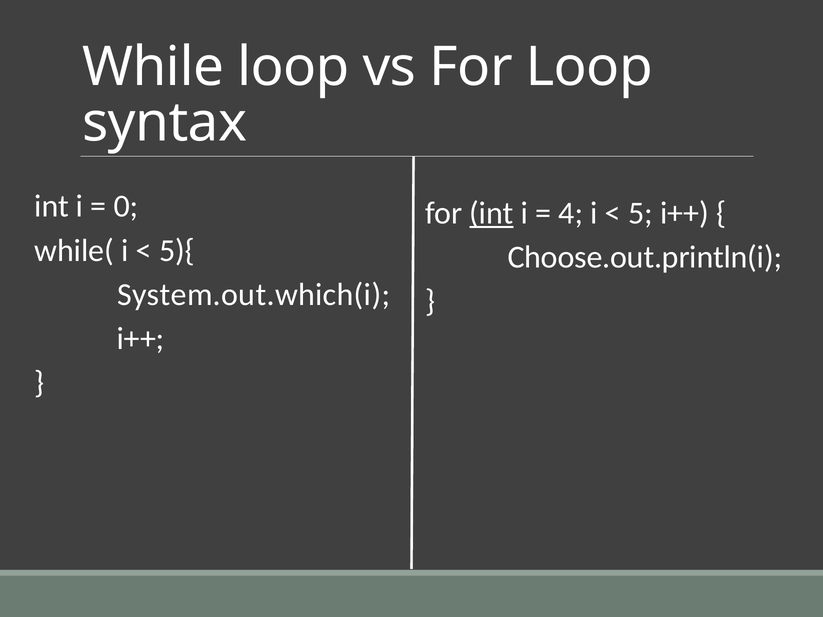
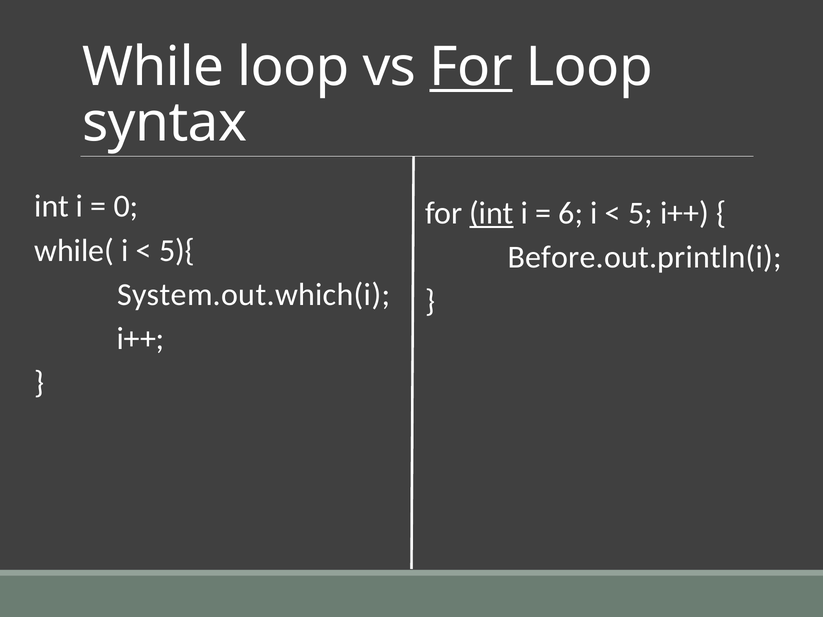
For at (471, 67) underline: none -> present
4: 4 -> 6
Choose.out.println(i: Choose.out.println(i -> Before.out.println(i
